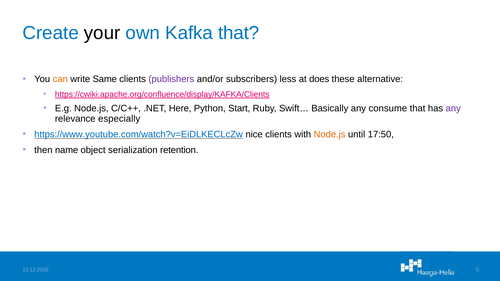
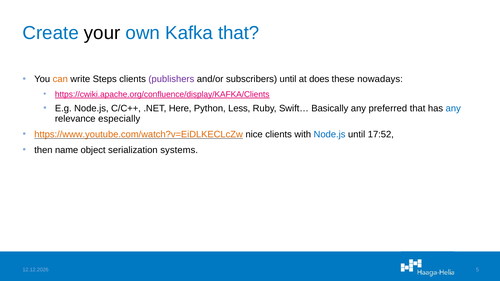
Same: Same -> Steps
subscribers less: less -> until
alternative: alternative -> nowadays
Start: Start -> Less
consume: consume -> preferred
any at (453, 108) colour: purple -> blue
https://www.youtube.com/watch?v=EiDLKECLcZw colour: blue -> orange
Node.js at (330, 134) colour: orange -> blue
17:50: 17:50 -> 17:52
retention: retention -> systems
